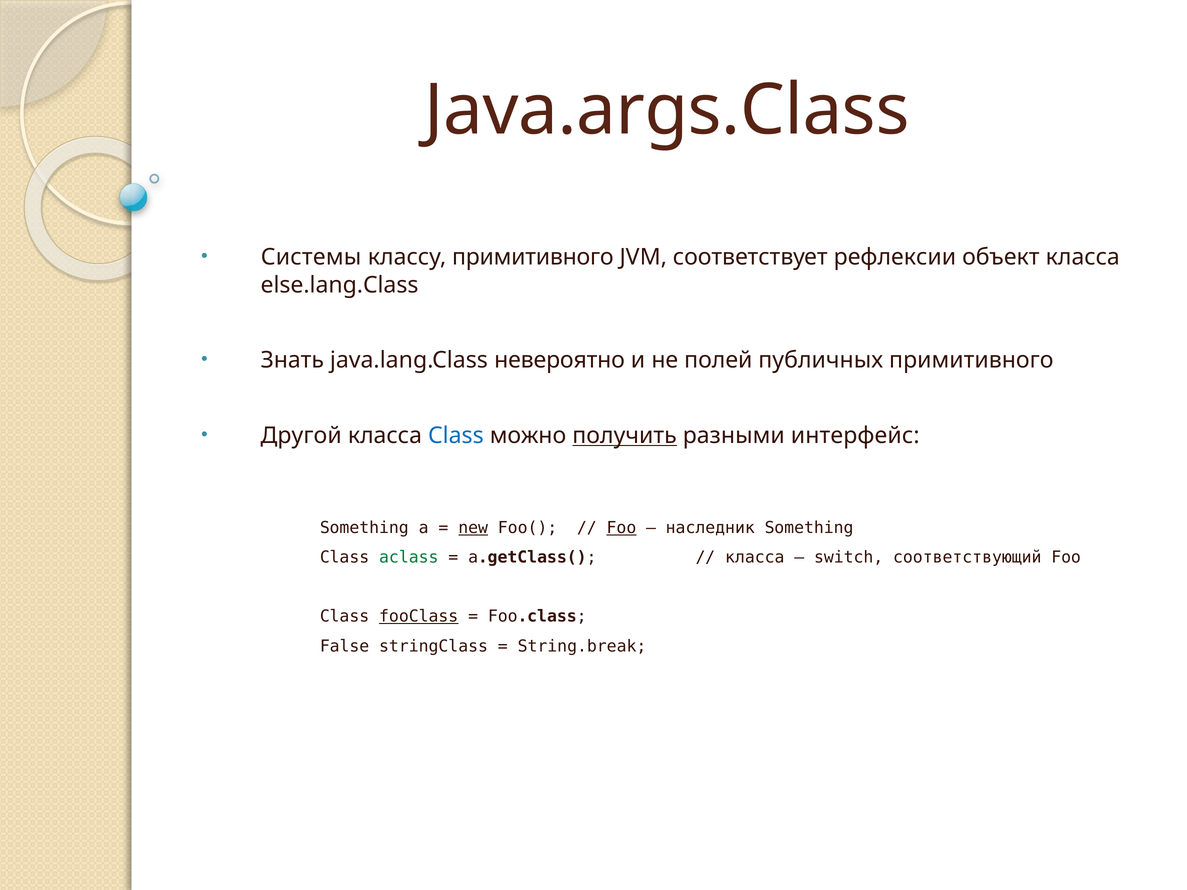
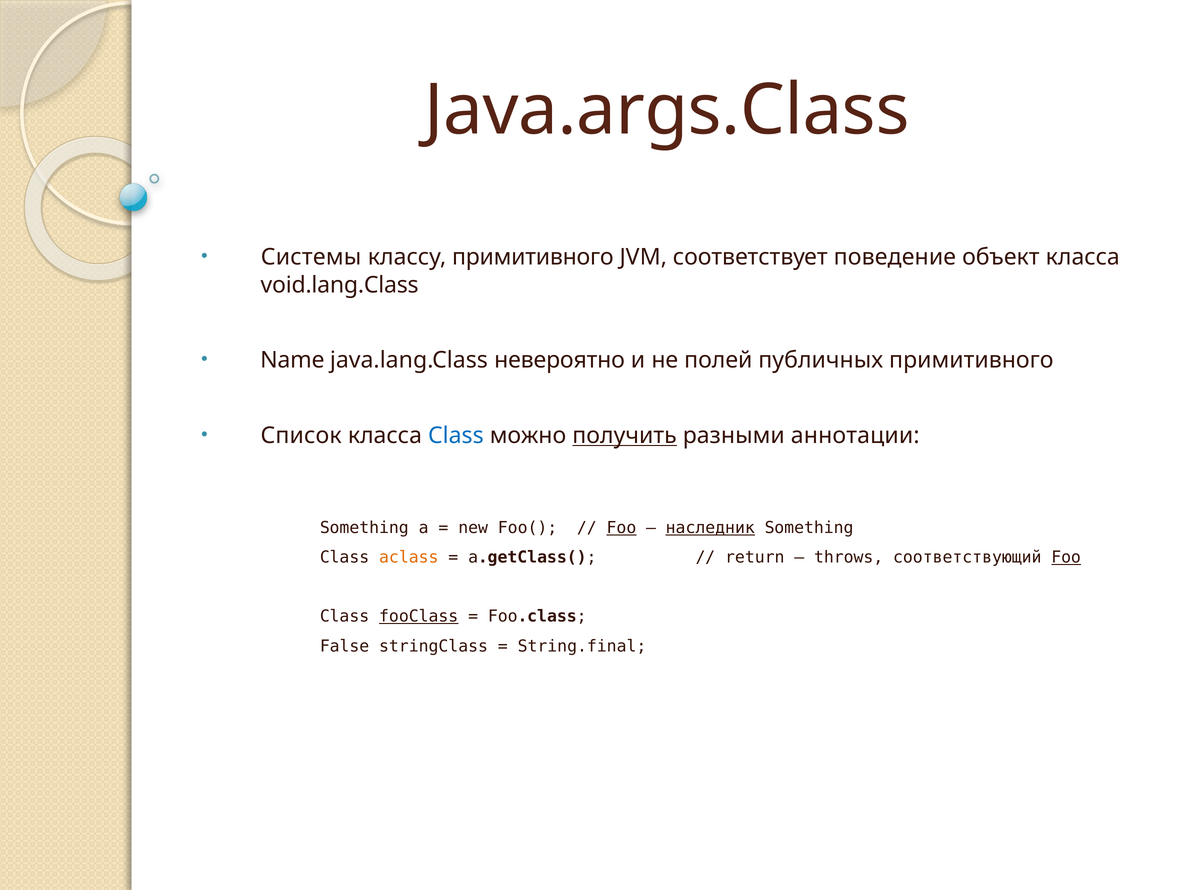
рефлексии: рефлексии -> поведение
else.lang.Class: else.lang.Class -> void.lang.Class
Знать: Знать -> Name
Другой: Другой -> Список
интерфейс: интерфейс -> аннотации
new underline: present -> none
наследник underline: none -> present
aclass colour: green -> orange
класса at (755, 558): класса -> return
switch: switch -> throws
Foo at (1066, 558) underline: none -> present
String.break: String.break -> String.final
